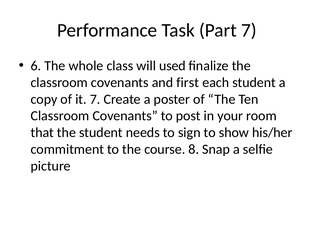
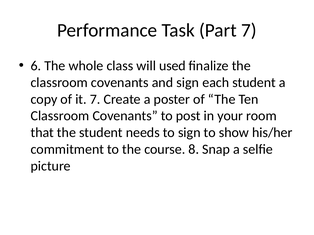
and first: first -> sign
